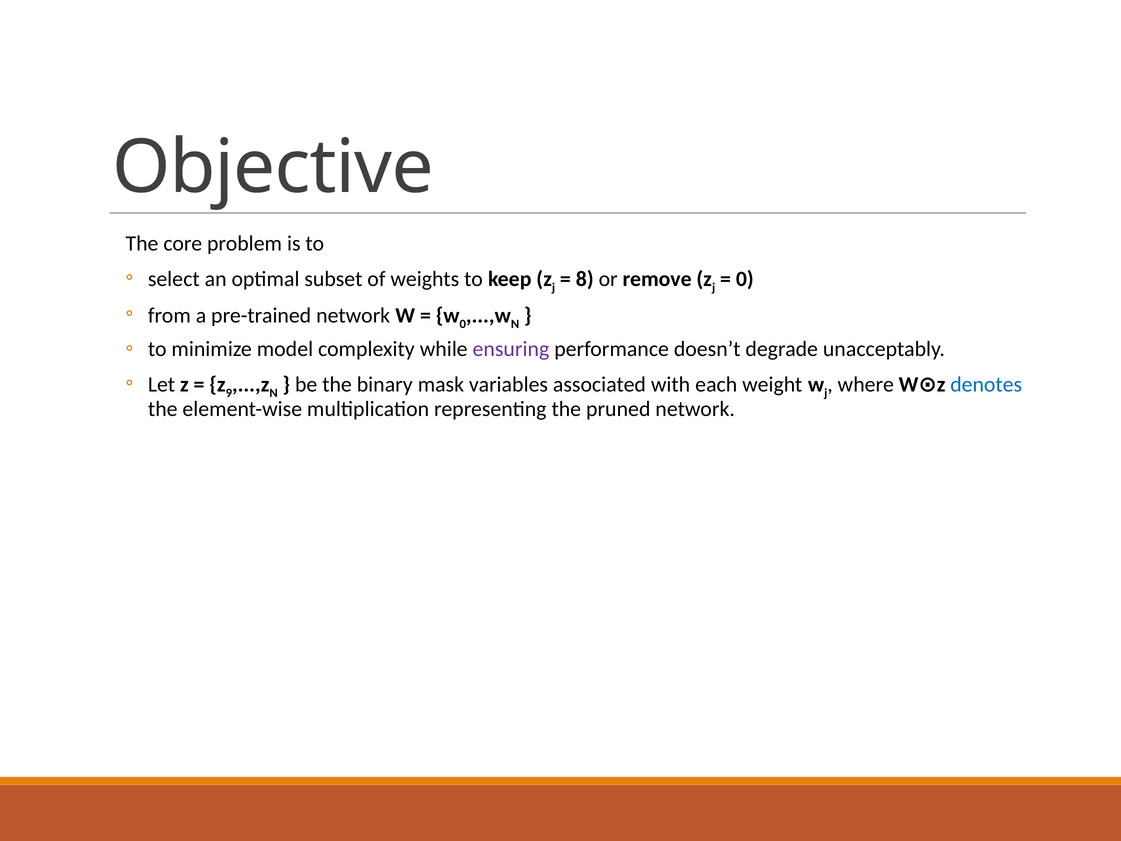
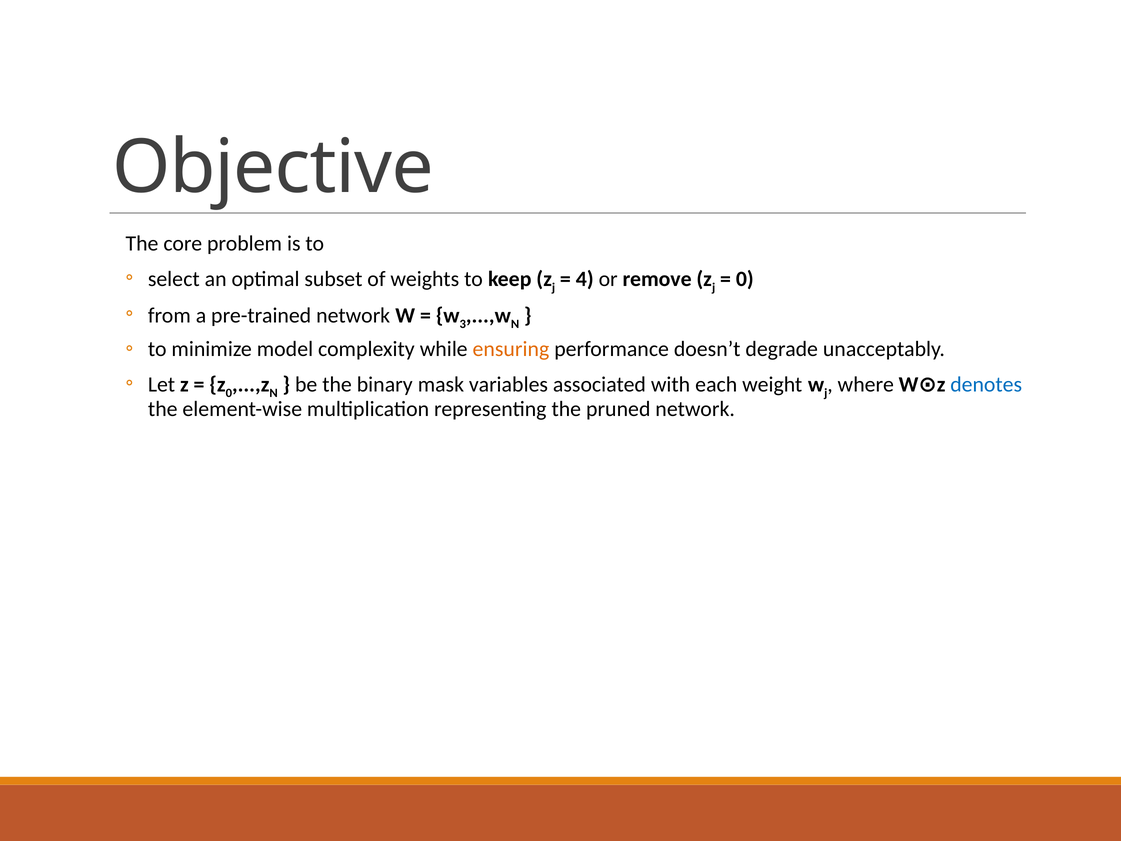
8: 8 -> 4
w 0: 0 -> 3
ensuring colour: purple -> orange
z 9: 9 -> 0
